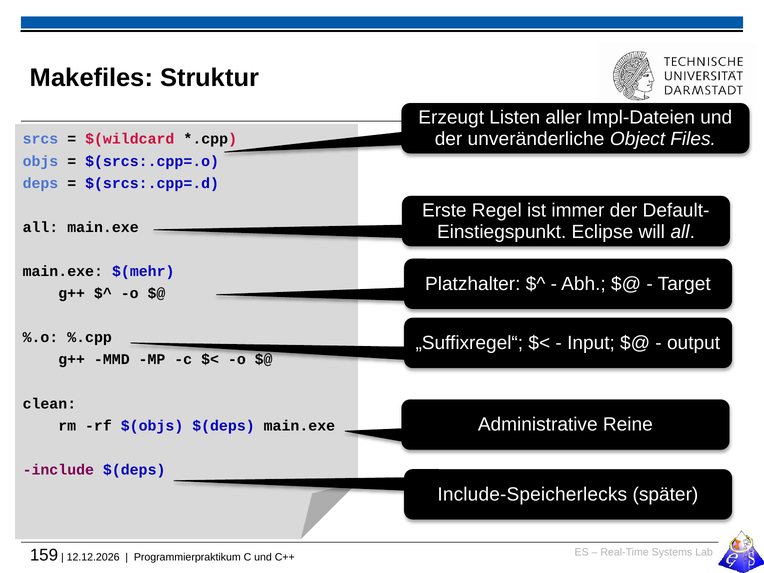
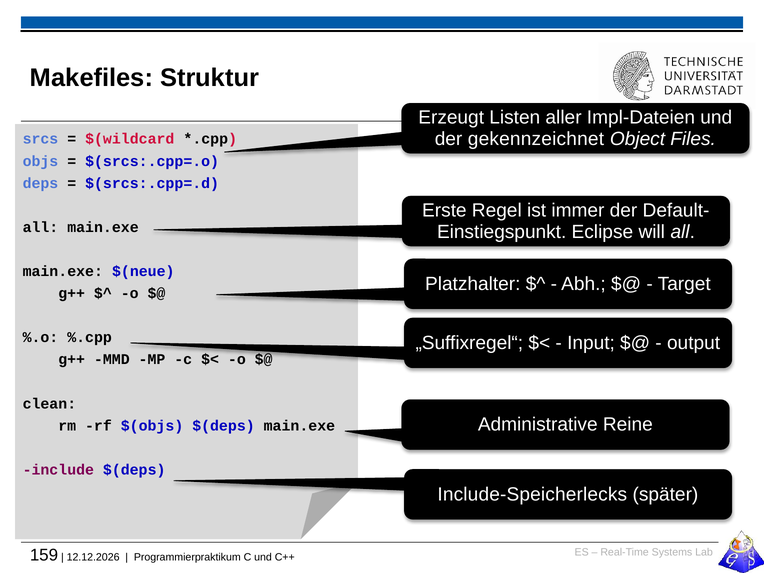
unveränderliche: unveränderliche -> gekennzeichnet
$(mehr: $(mehr -> $(neue
